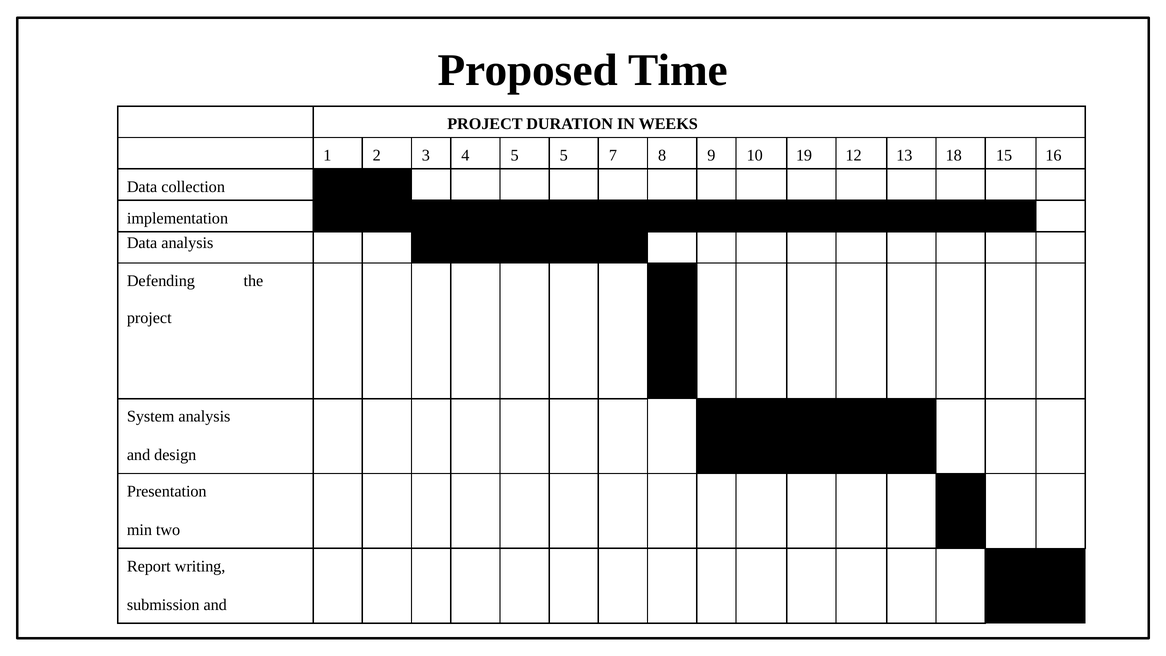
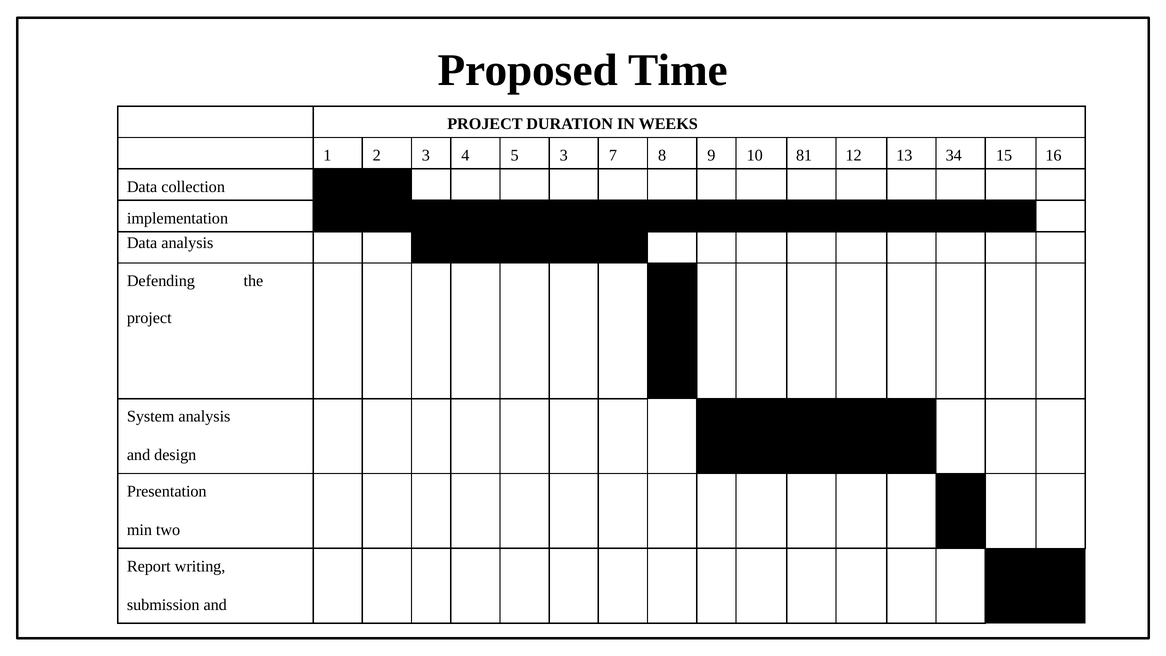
5 5: 5 -> 3
19: 19 -> 81
18: 18 -> 34
